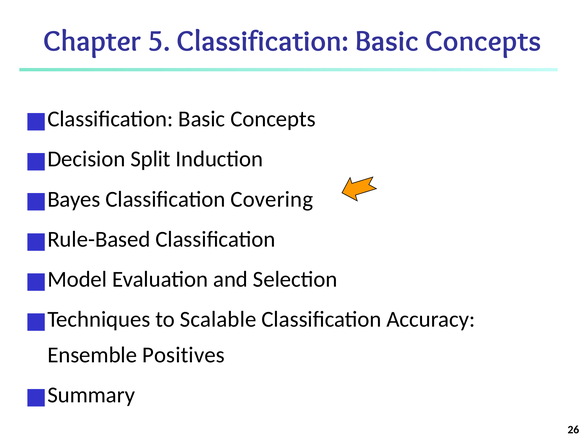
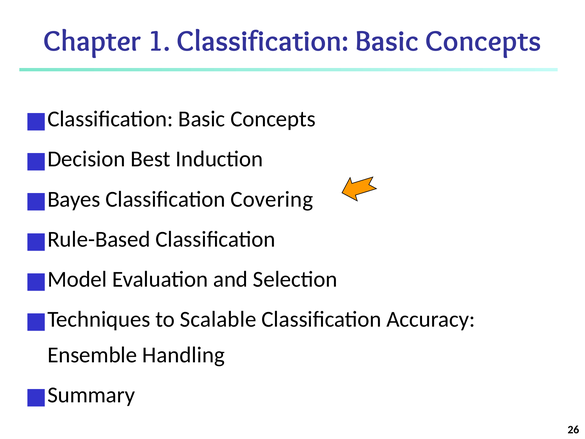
5: 5 -> 1
Split: Split -> Best
Positives: Positives -> Handling
